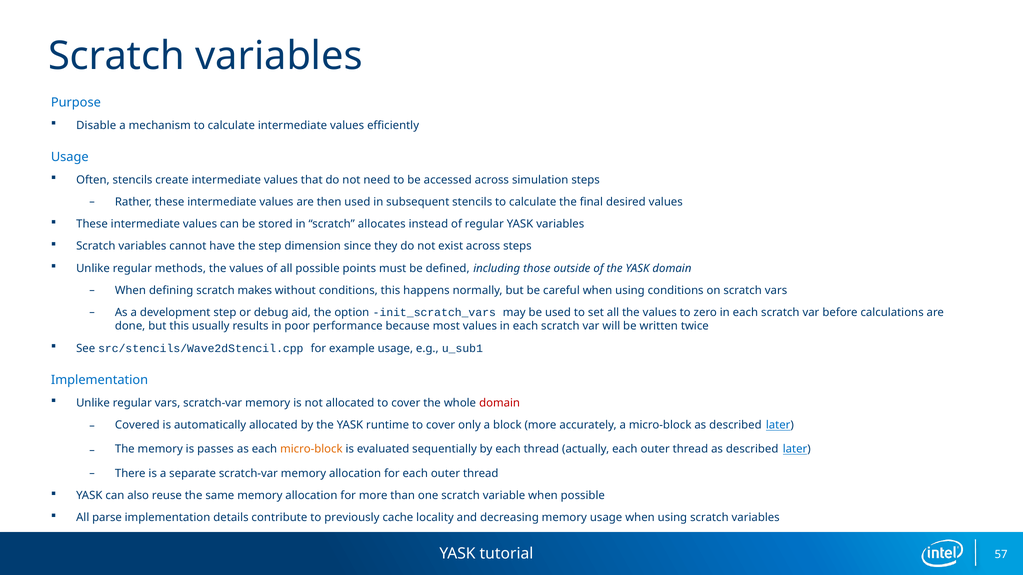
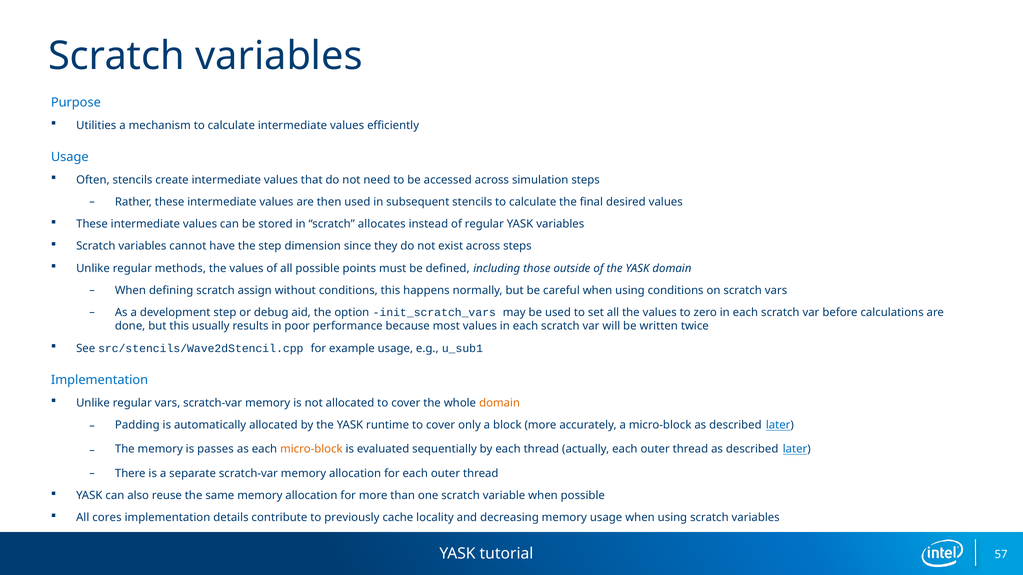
Disable: Disable -> Utilities
makes: makes -> assign
domain at (500, 403) colour: red -> orange
Covered: Covered -> Padding
parse: parse -> cores
